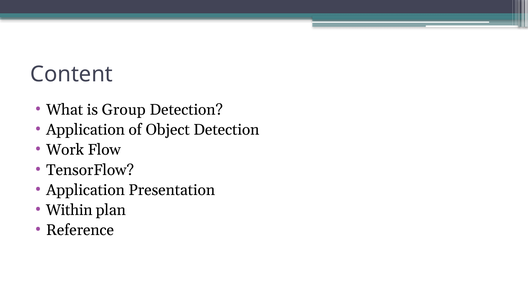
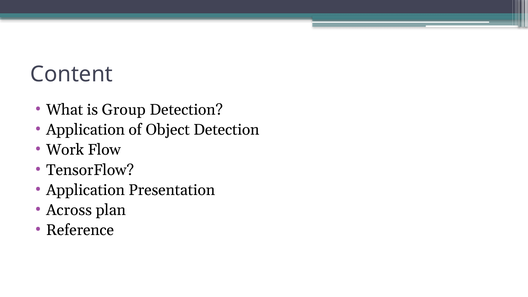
Within: Within -> Across
